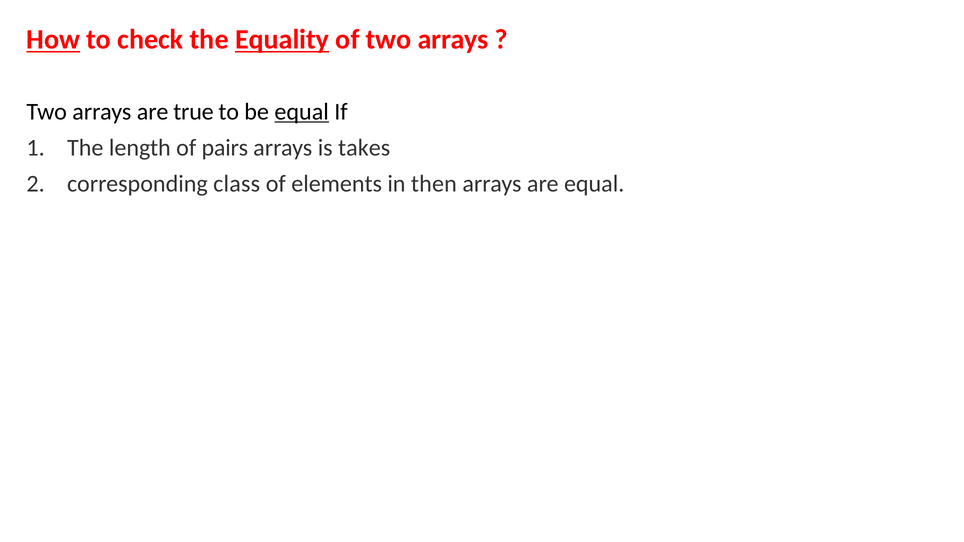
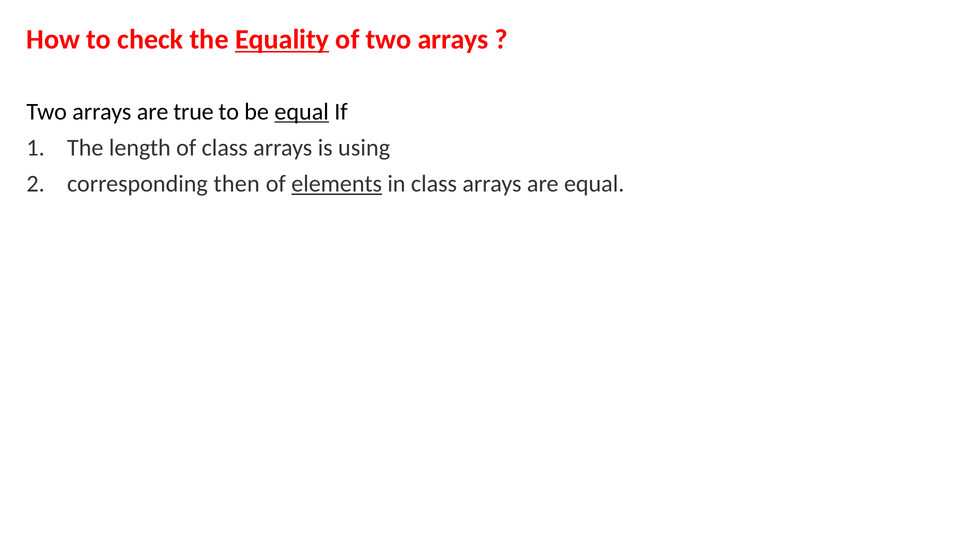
How underline: present -> none
of pairs: pairs -> class
takes: takes -> using
class: class -> then
elements underline: none -> present
in then: then -> class
